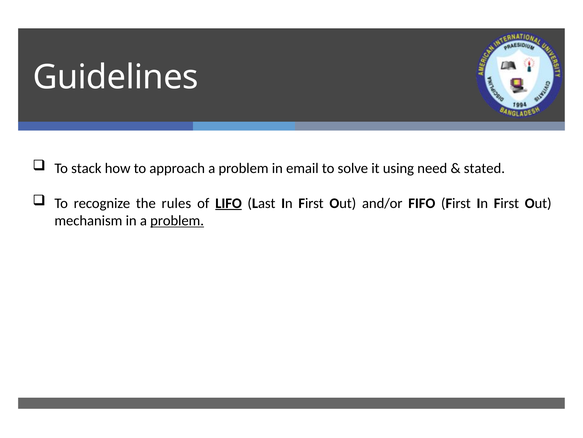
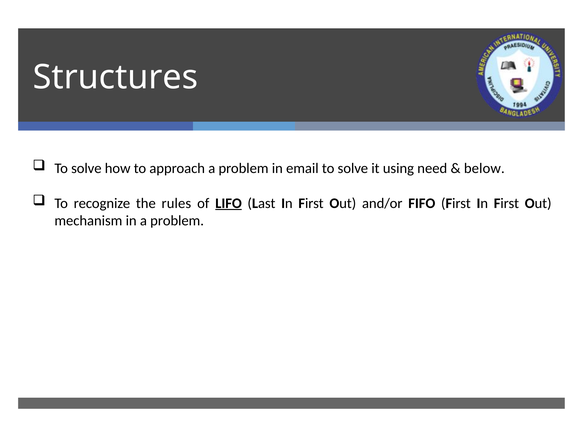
Guidelines: Guidelines -> Structures
stack at (86, 168): stack -> solve
stated: stated -> below
problem at (177, 220) underline: present -> none
